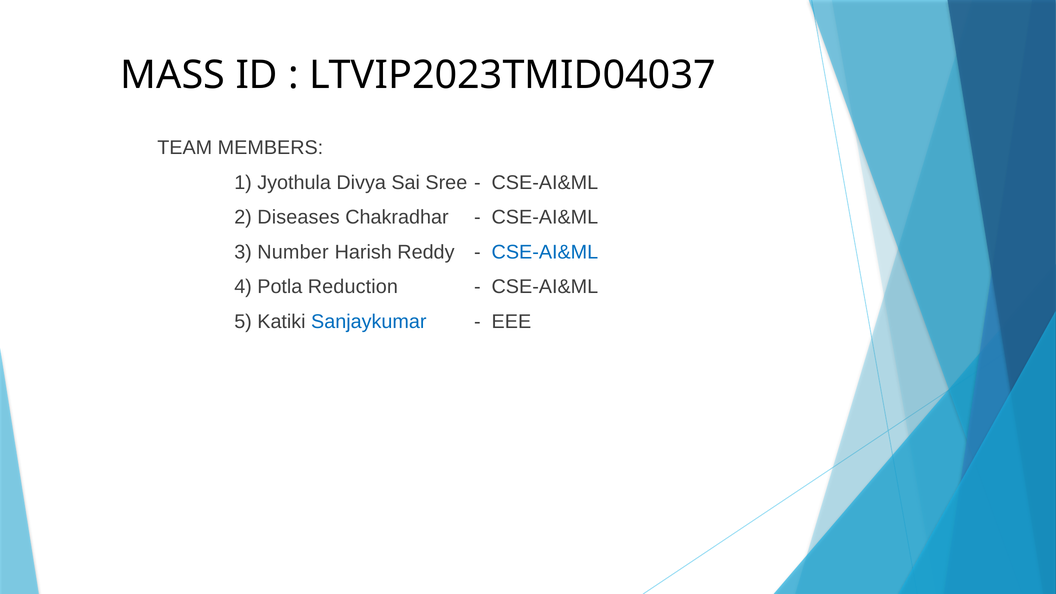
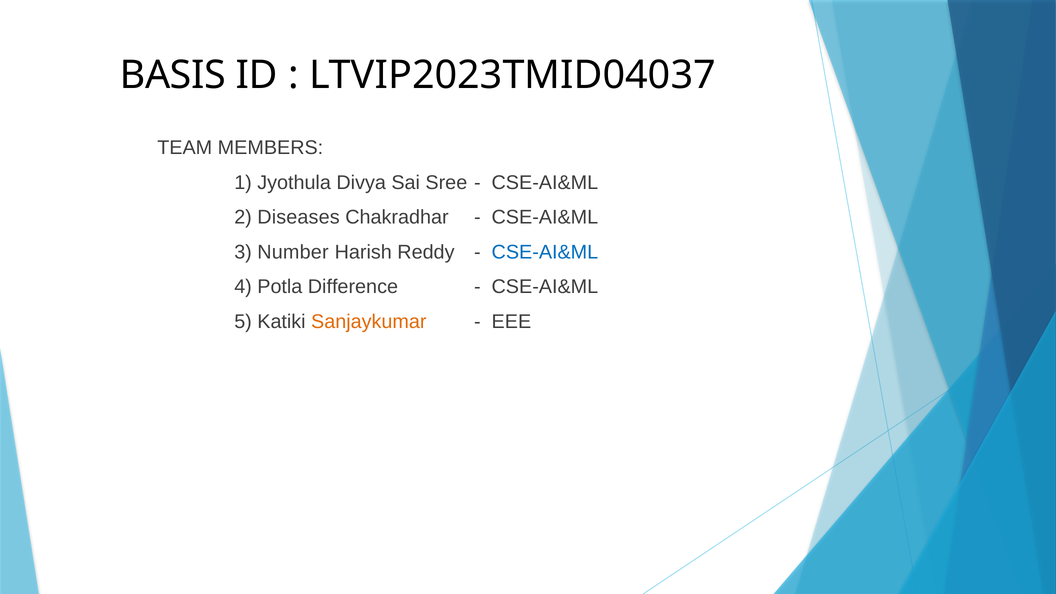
MASS: MASS -> BASIS
Reduction: Reduction -> Difference
Sanjaykumar colour: blue -> orange
